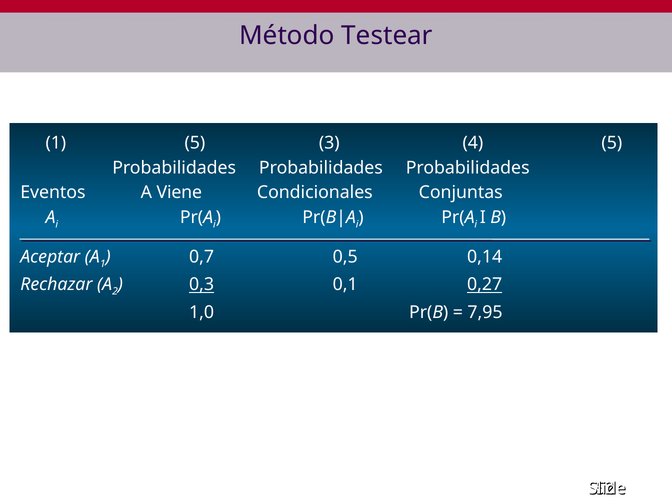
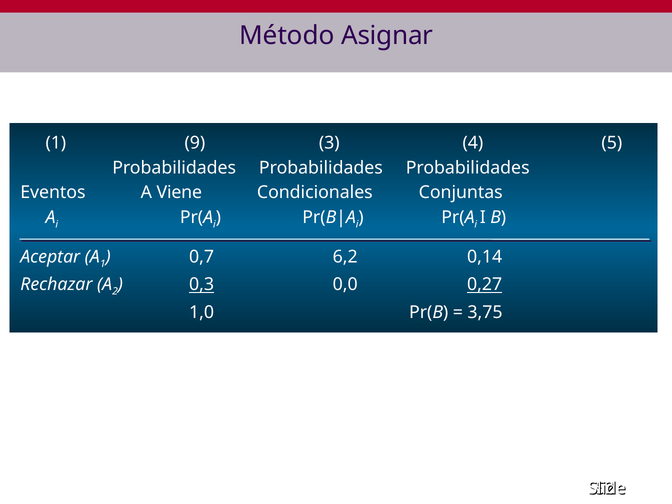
Testear: Testear -> Asignar
1 5: 5 -> 9
0,5: 0,5 -> 6,2
0,1: 0,1 -> 0,0
7,95: 7,95 -> 3,75
